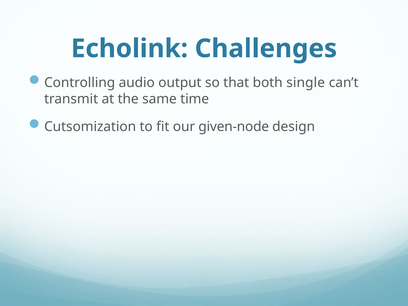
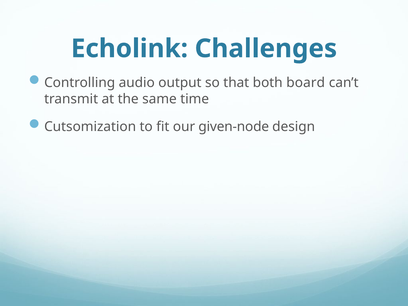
single: single -> board
